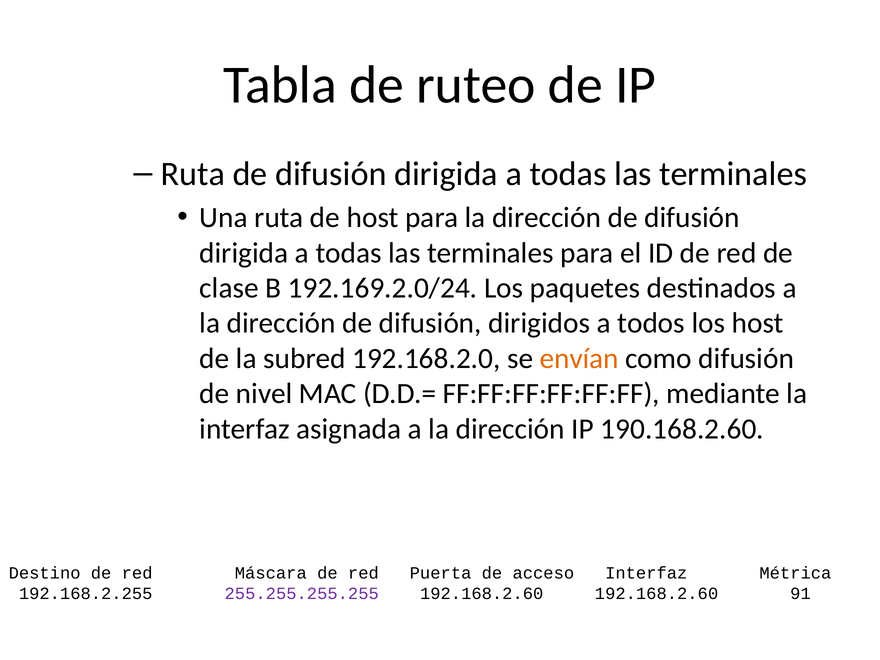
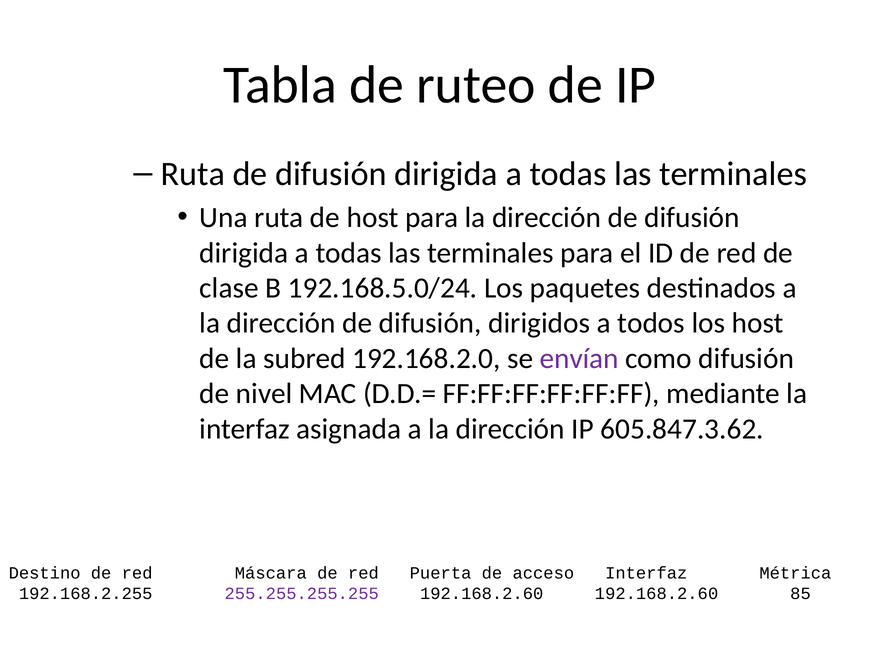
192.169.2.0/24: 192.169.2.0/24 -> 192.168.5.0/24
envían colour: orange -> purple
190.168.2.60: 190.168.2.60 -> 605.847.3.62
91: 91 -> 85
